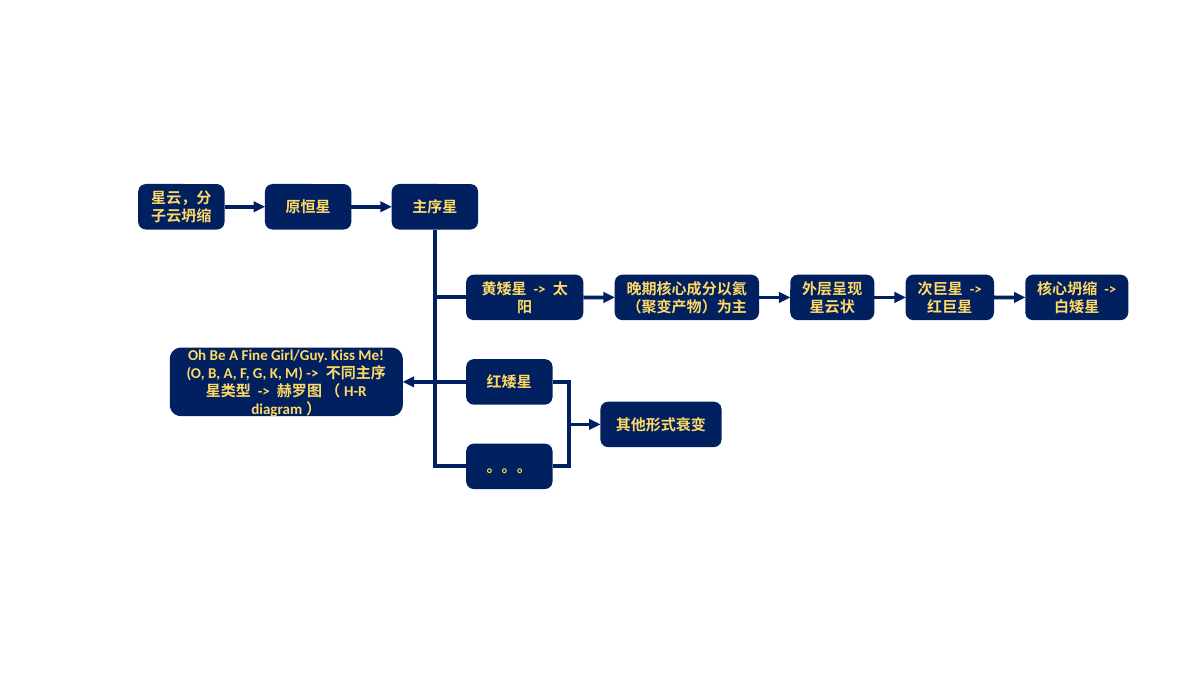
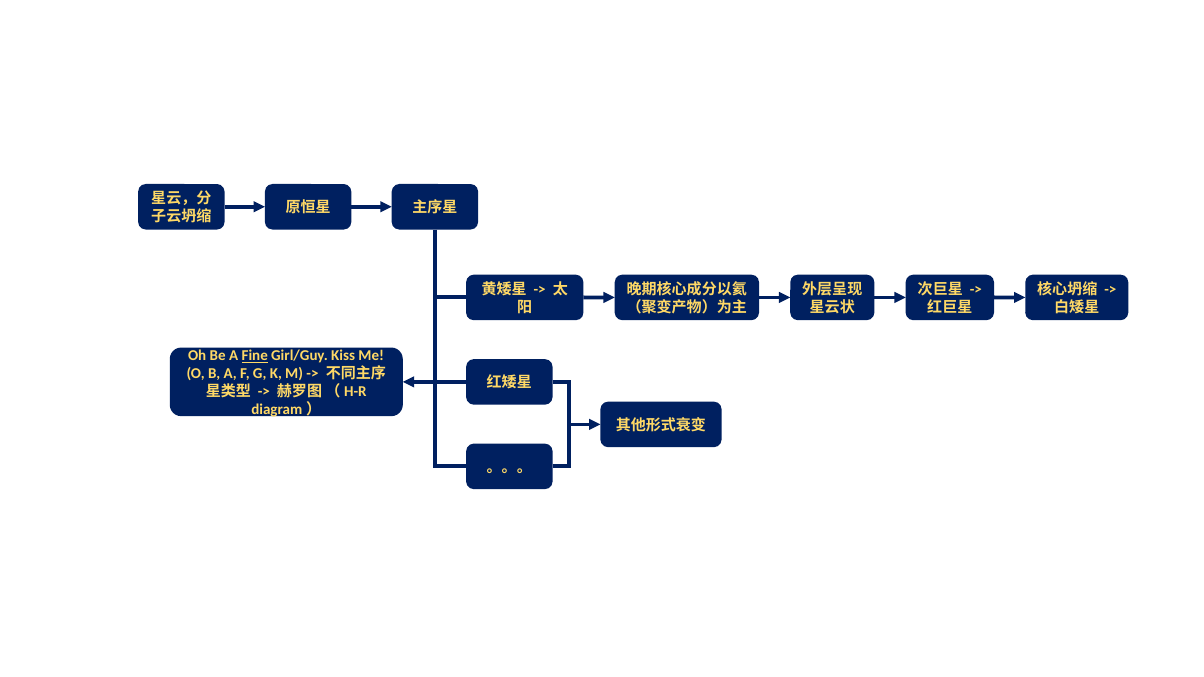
Fine underline: none -> present
